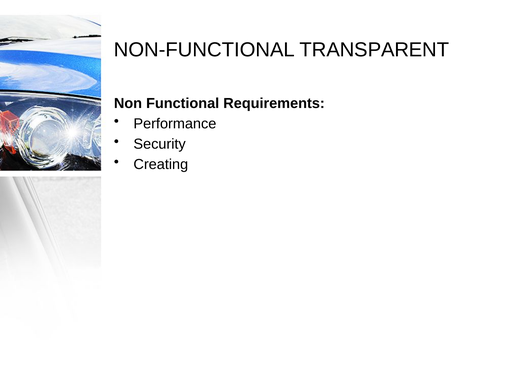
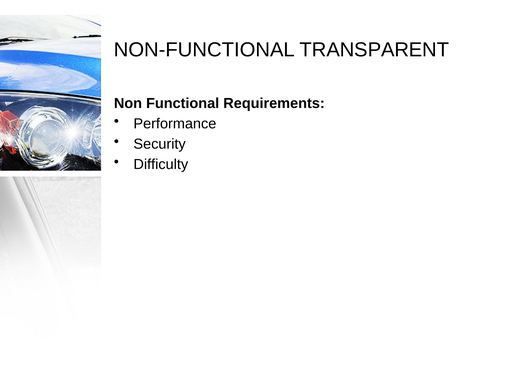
Creating: Creating -> Difficulty
